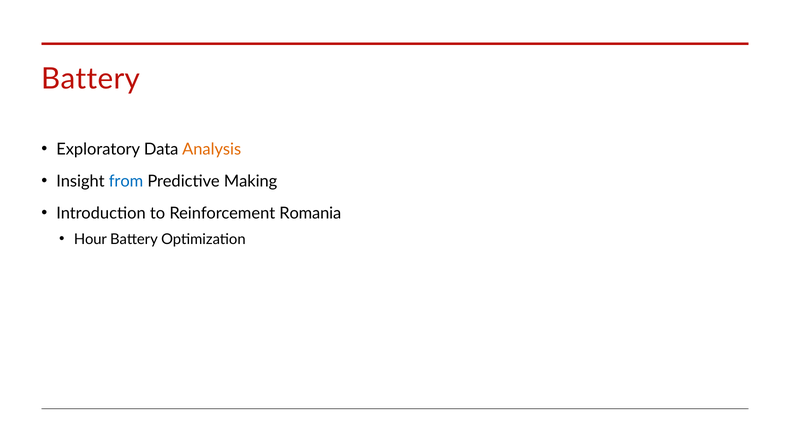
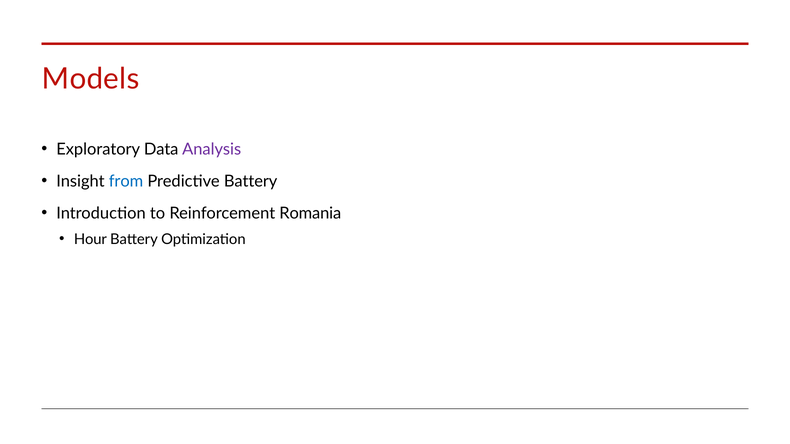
Battery at (91, 79): Battery -> Models
Analysis colour: orange -> purple
Predictive Making: Making -> Battery
